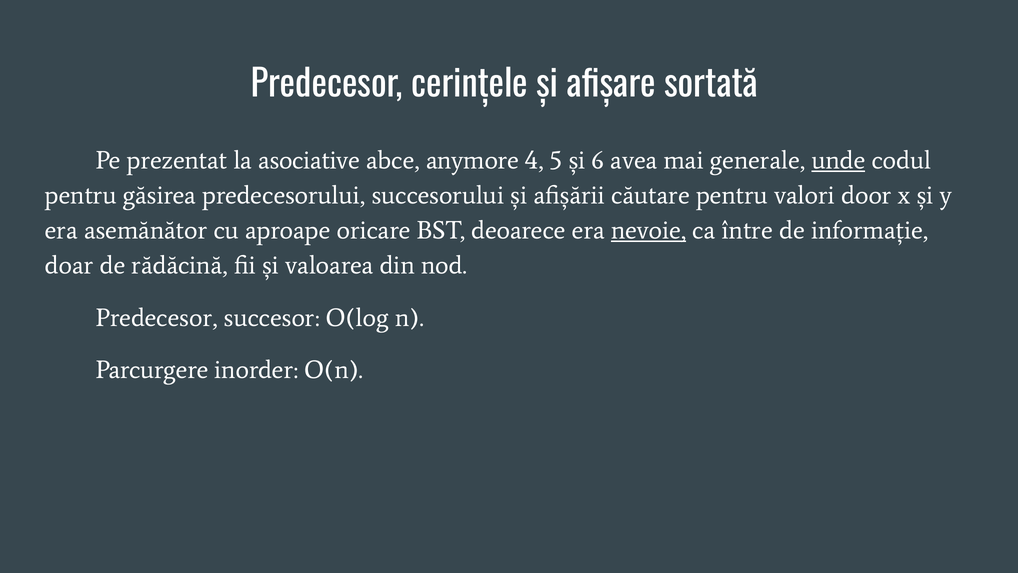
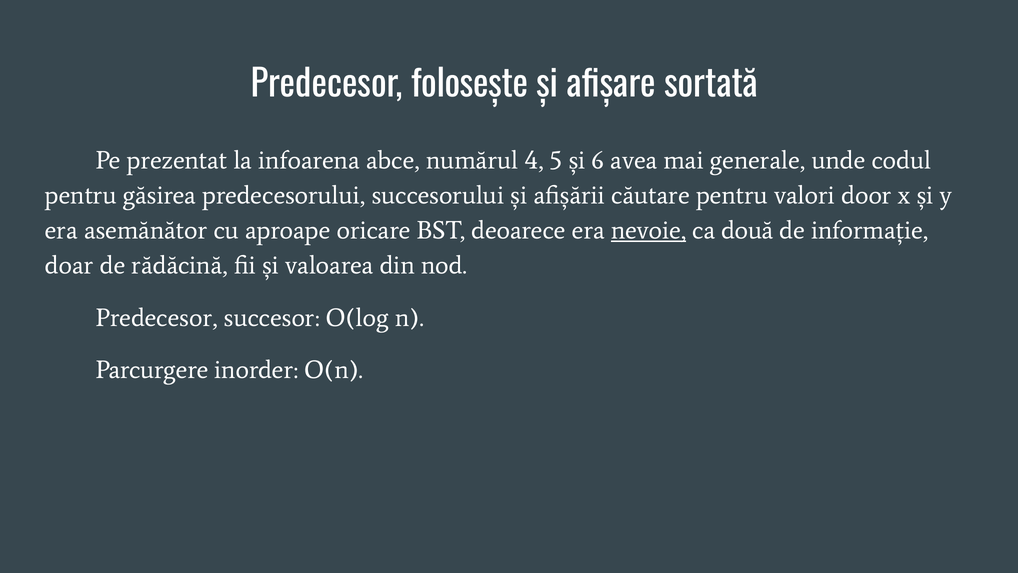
cerințele: cerințele -> folosește
asociative: asociative -> infoarena
anymore: anymore -> numărul
unde underline: present -> none
între: între -> două
